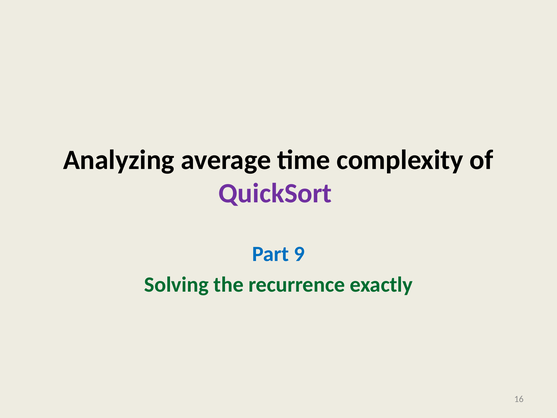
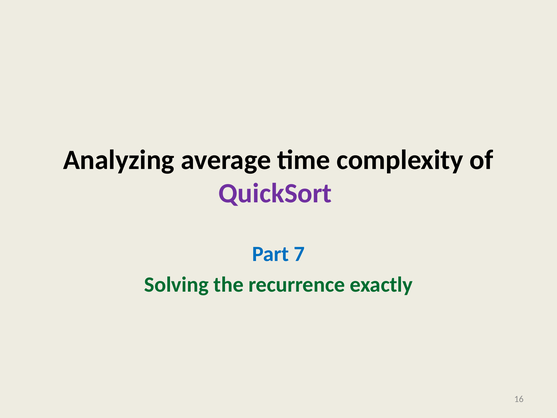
9: 9 -> 7
